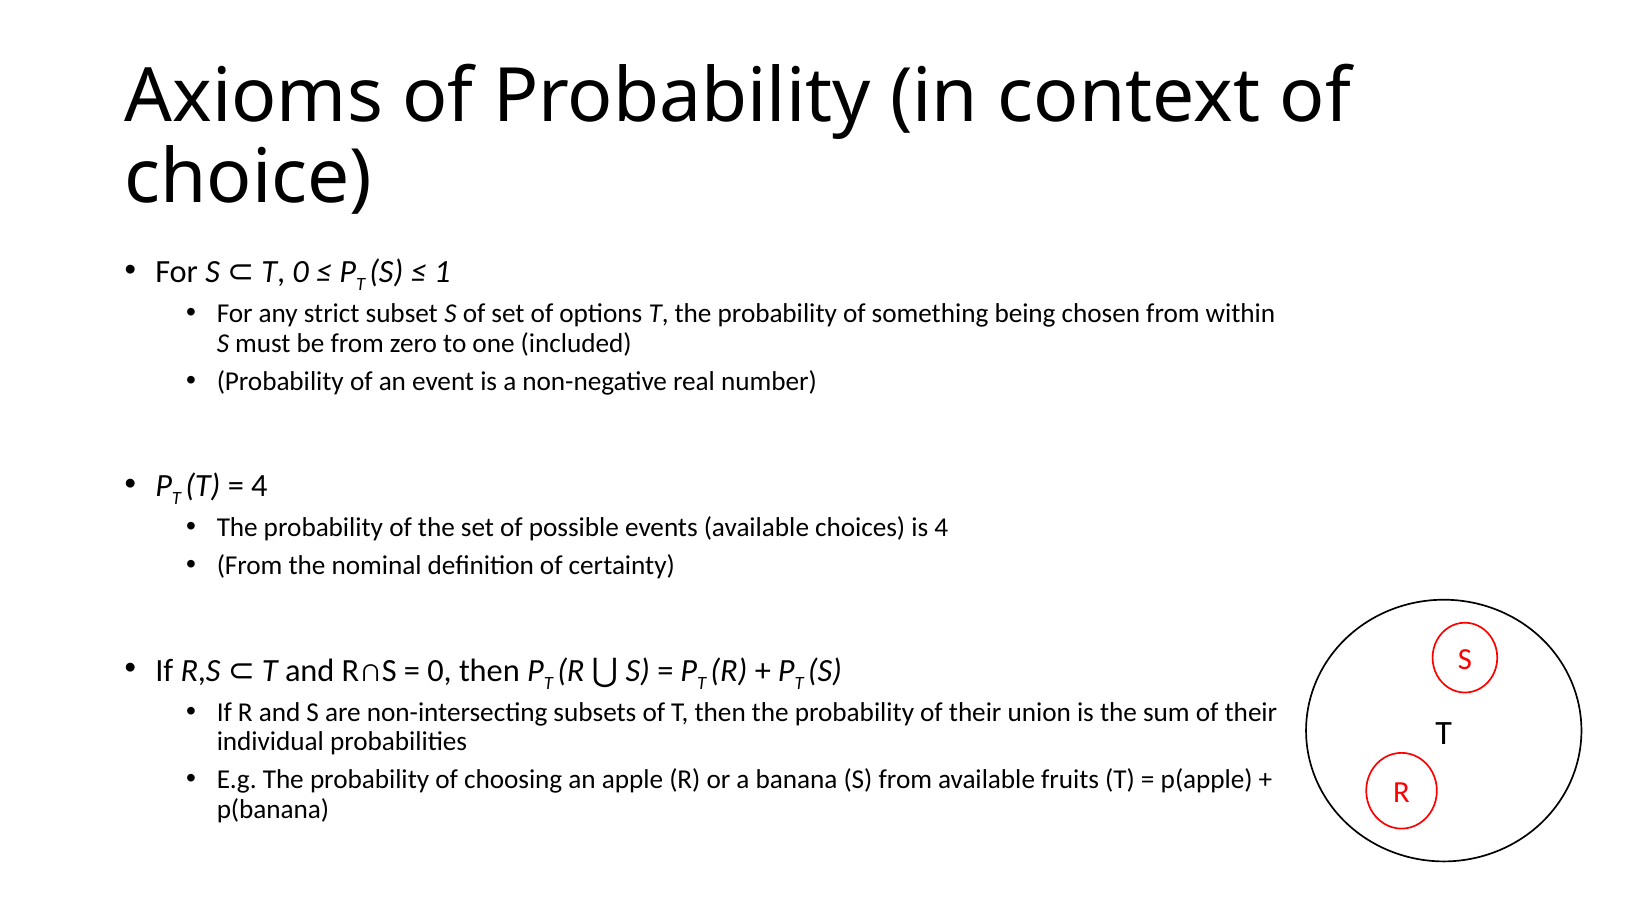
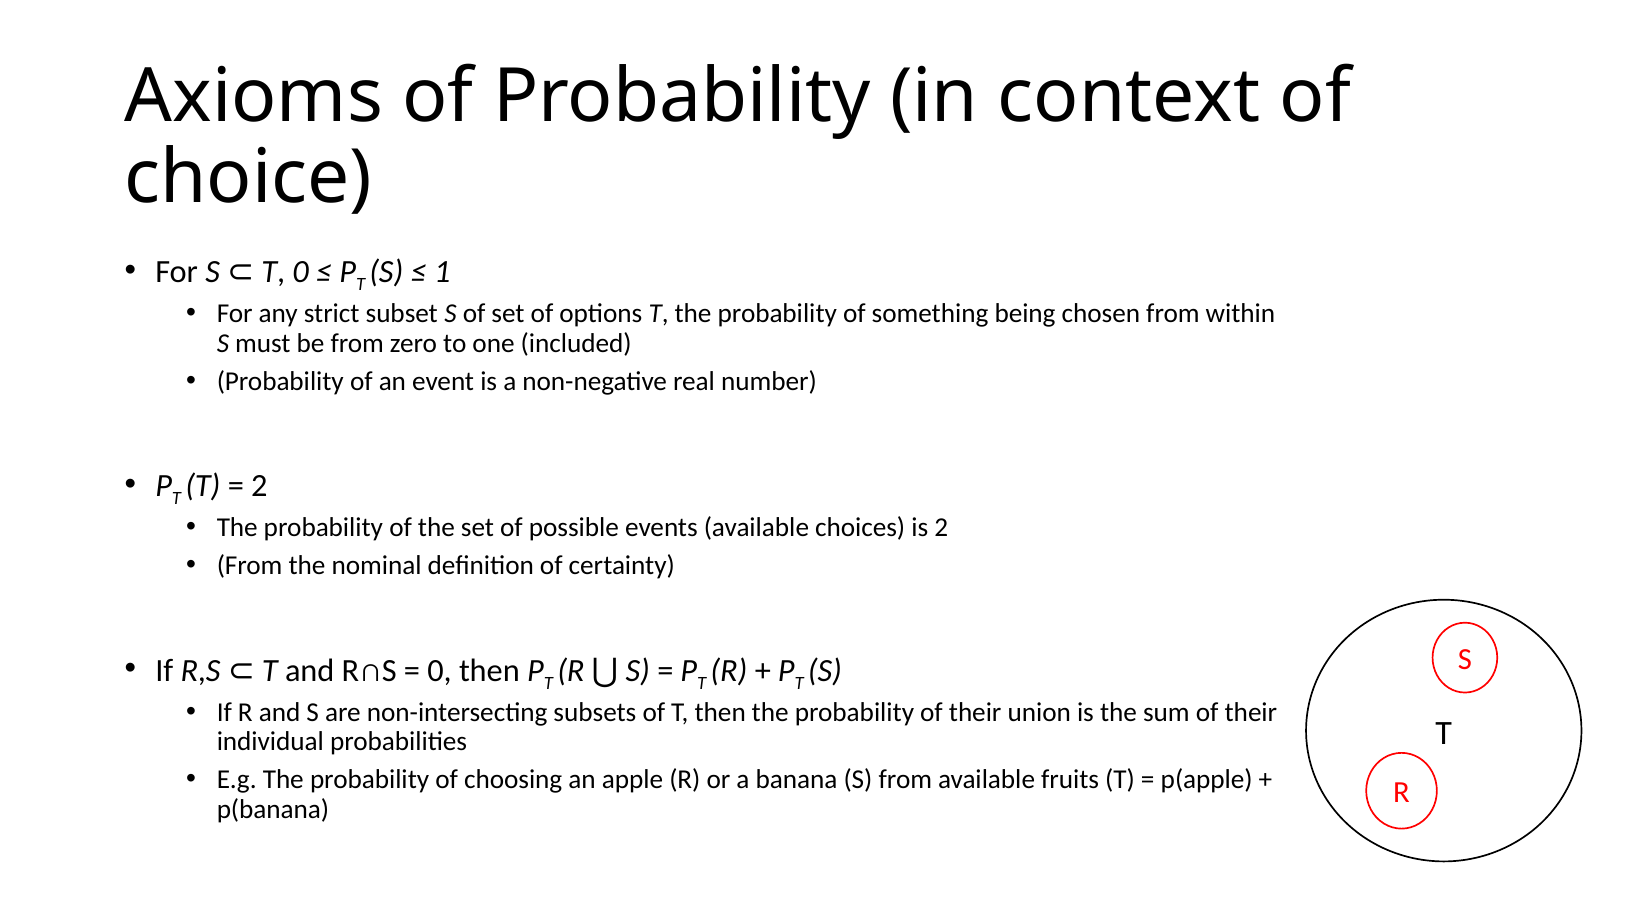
4 at (259, 486): 4 -> 2
is 4: 4 -> 2
